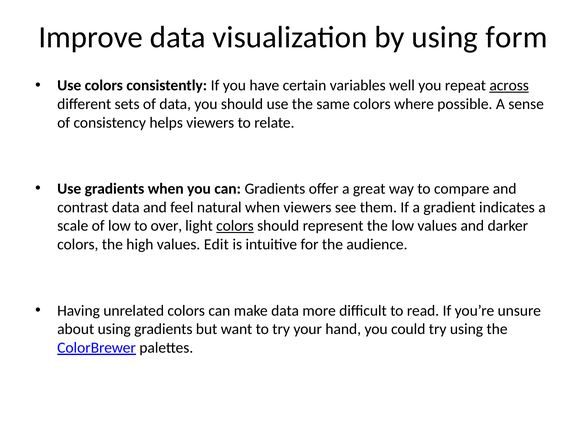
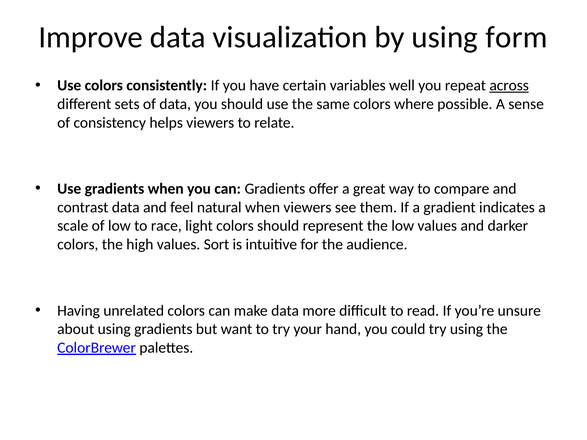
over: over -> race
colors at (235, 226) underline: present -> none
Edit: Edit -> Sort
